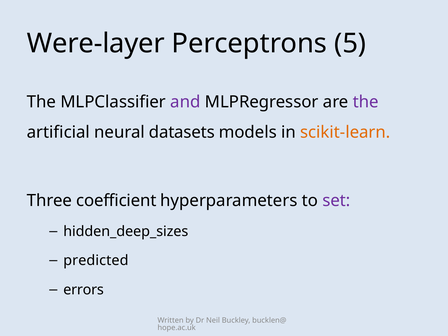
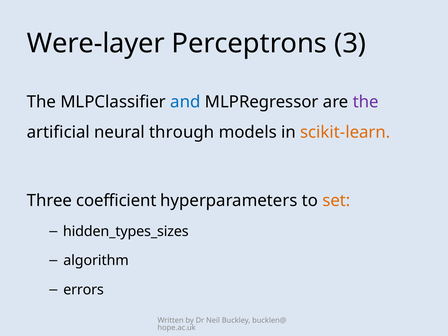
5: 5 -> 3
and colour: purple -> blue
datasets: datasets -> through
set colour: purple -> orange
hidden_deep_sizes: hidden_deep_sizes -> hidden_types_sizes
predicted: predicted -> algorithm
